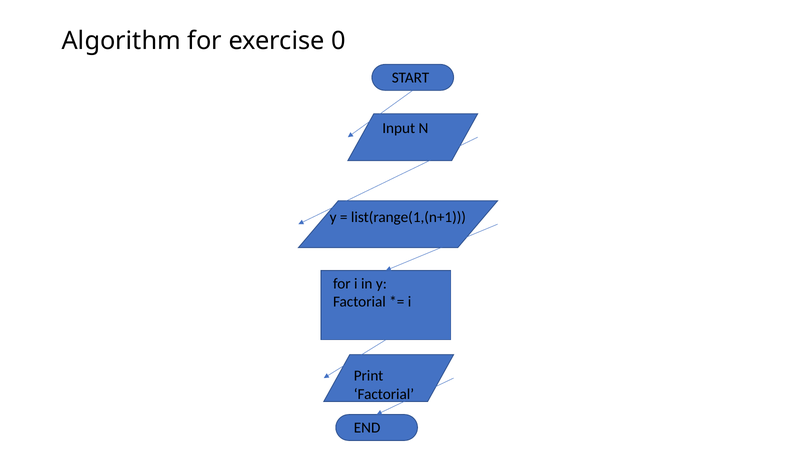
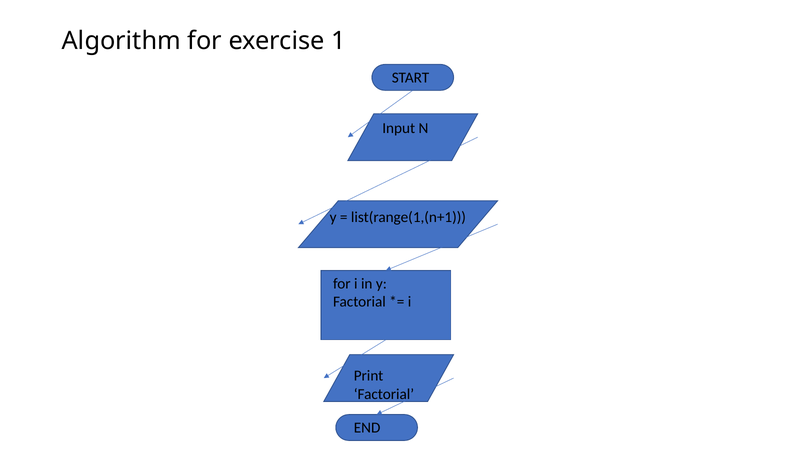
0: 0 -> 1
